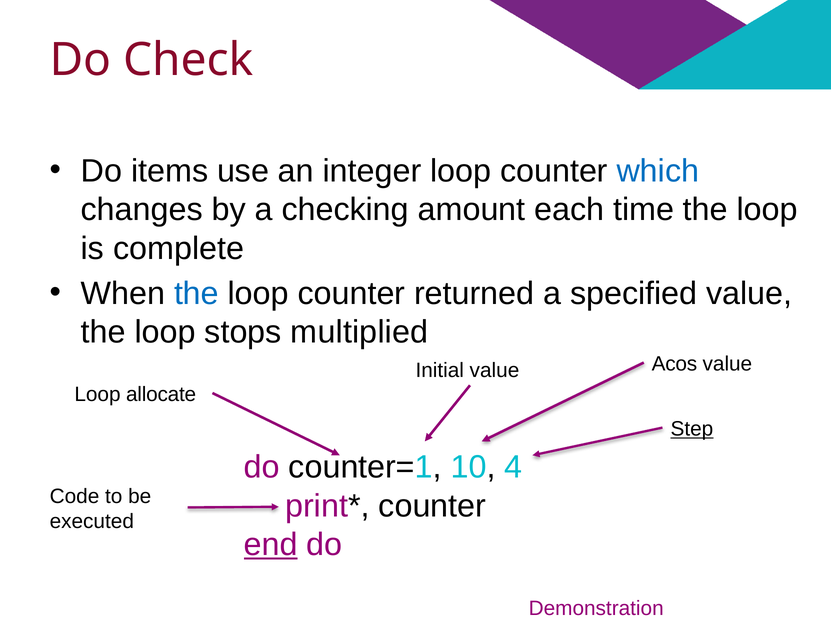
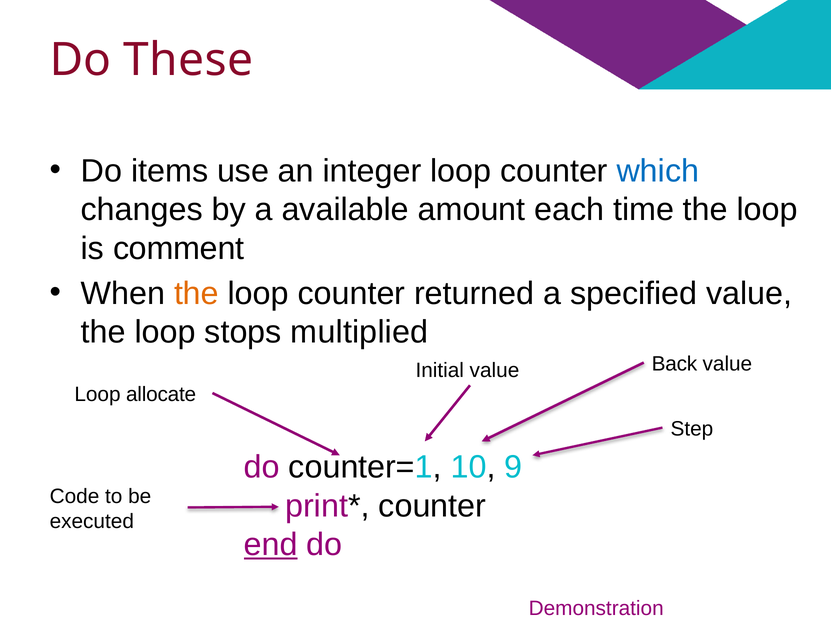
Check: Check -> These
checking: checking -> available
complete: complete -> comment
the at (196, 294) colour: blue -> orange
Acos: Acos -> Back
Step underline: present -> none
4: 4 -> 9
